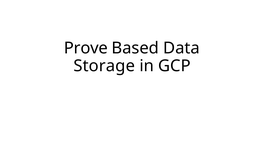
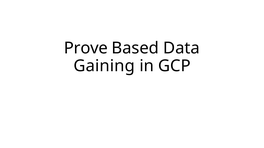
Storage: Storage -> Gaining
